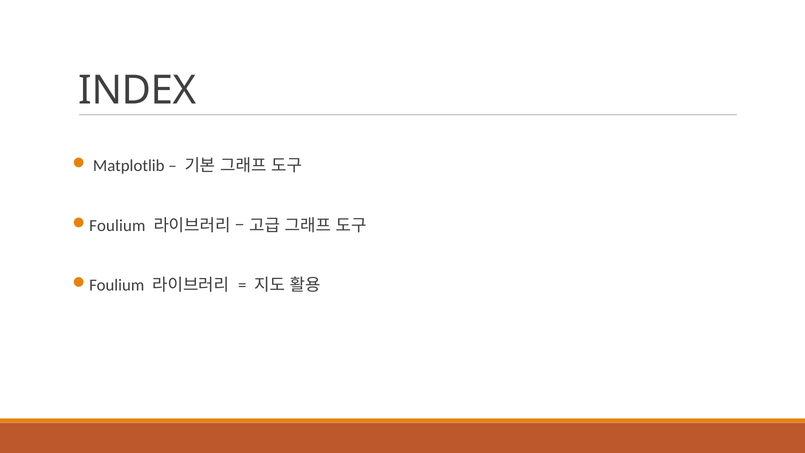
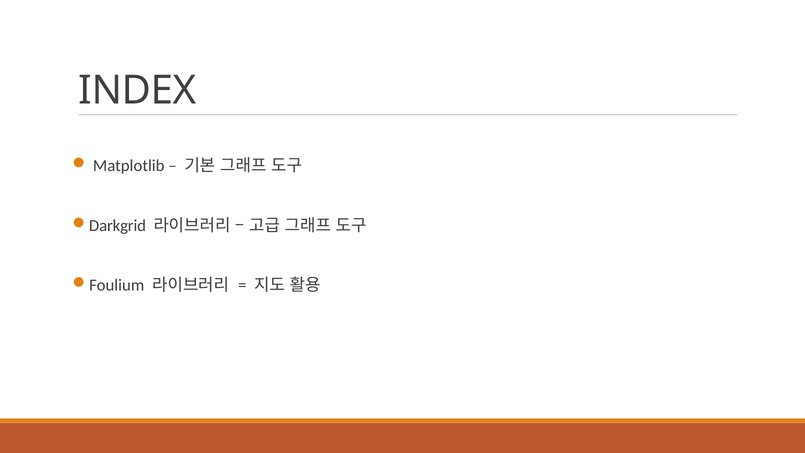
Foulium at (117, 225): Foulium -> Darkgrid
